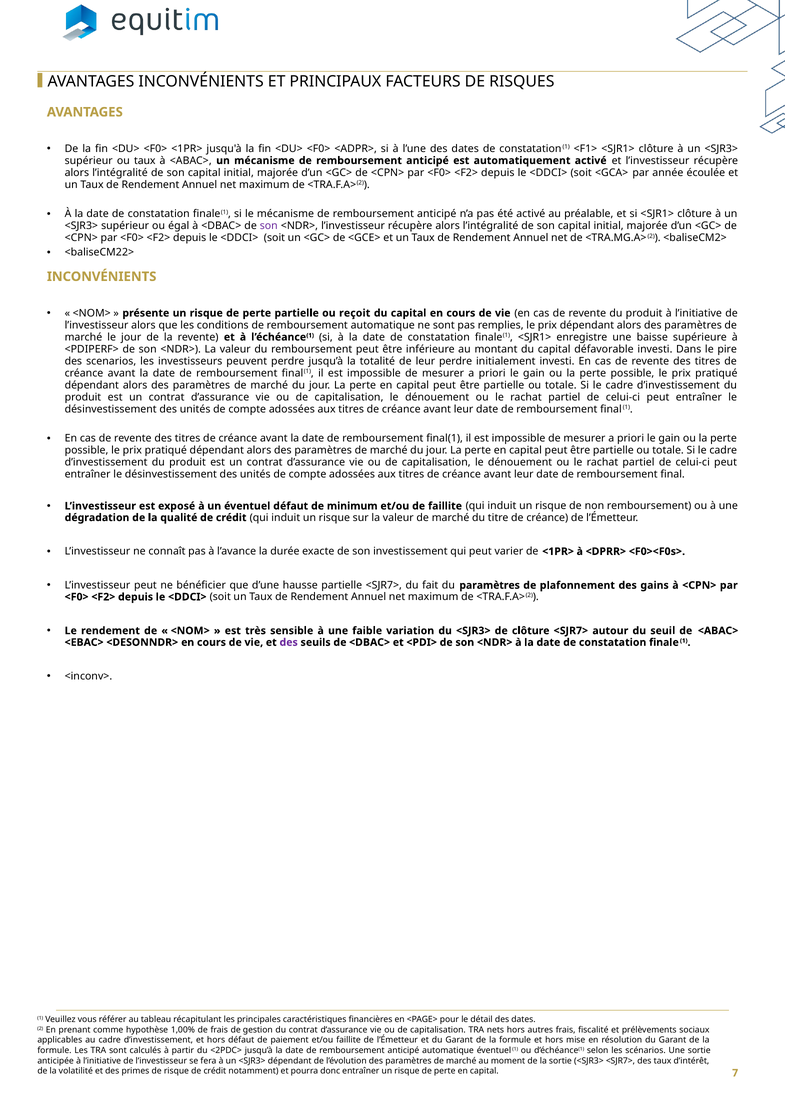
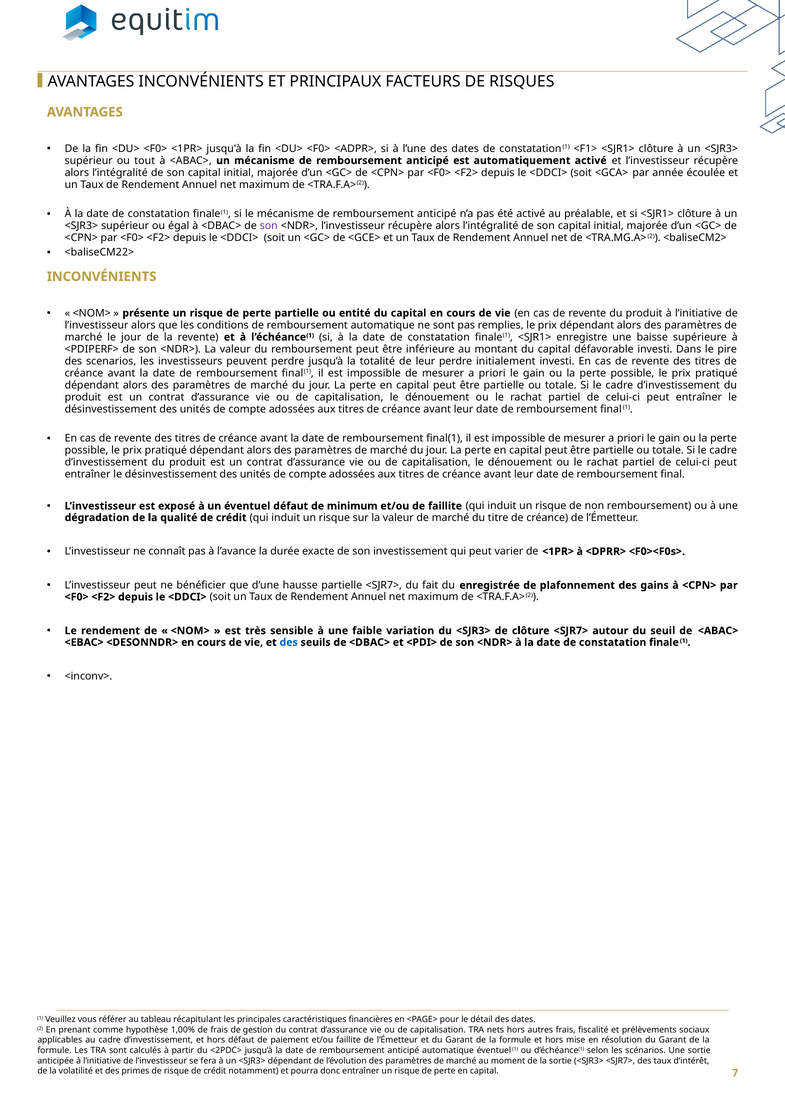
ou taux: taux -> tout
reçoit: reçoit -> entité
du paramètres: paramètres -> enregistrée
des at (289, 642) colour: purple -> blue
